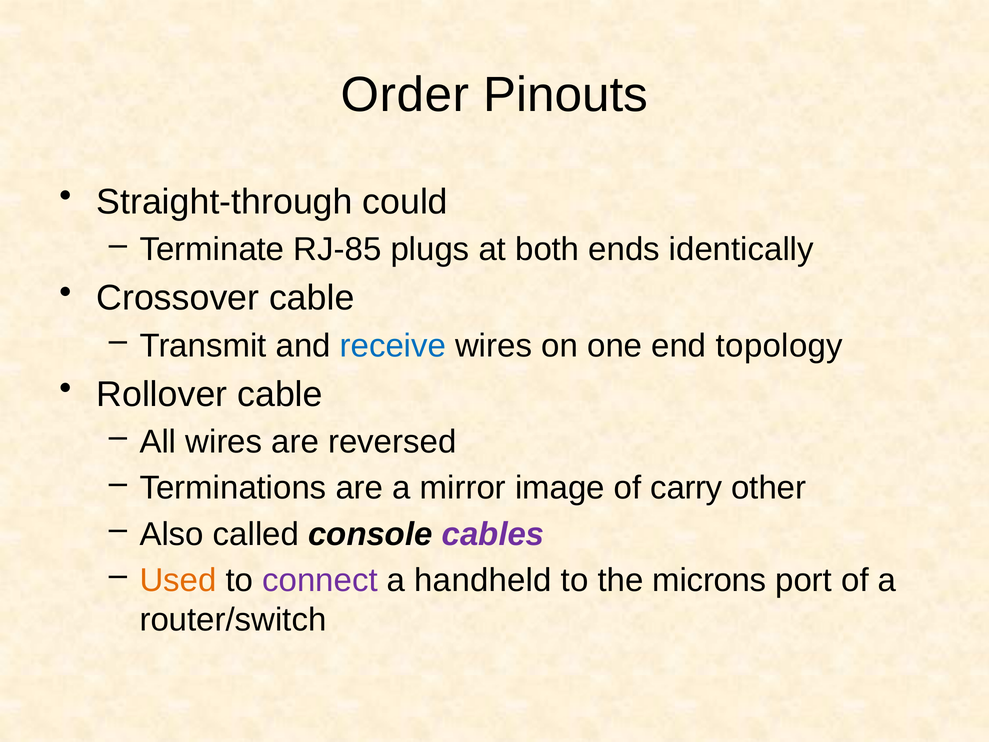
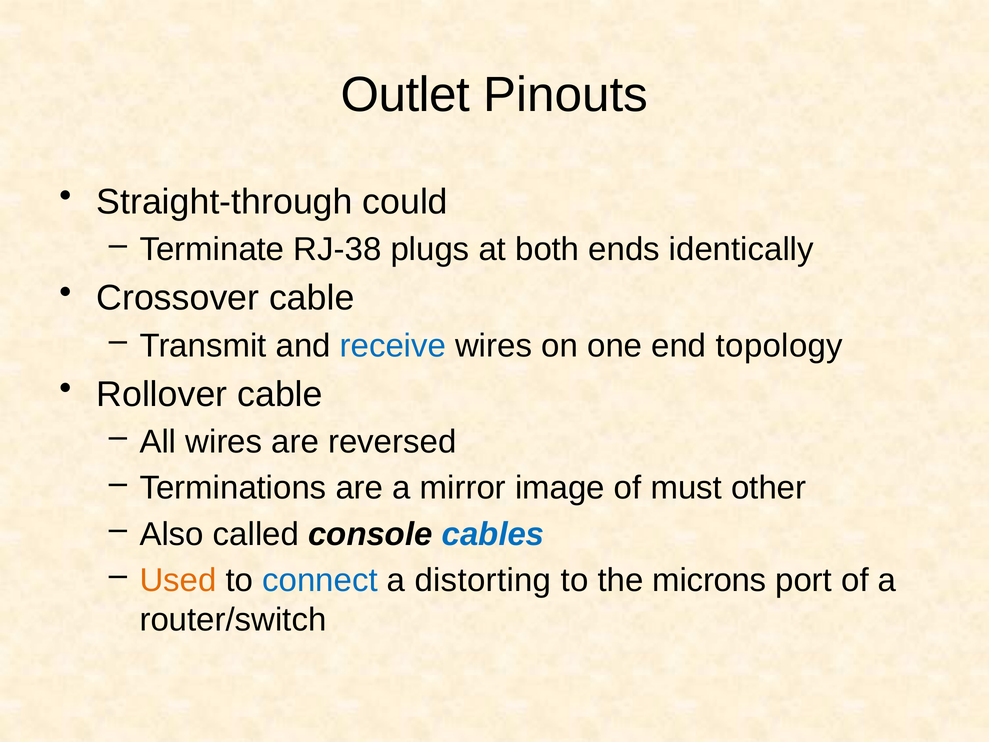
Order: Order -> Outlet
RJ-85: RJ-85 -> RJ-38
carry: carry -> must
cables colour: purple -> blue
connect colour: purple -> blue
handheld: handheld -> distorting
